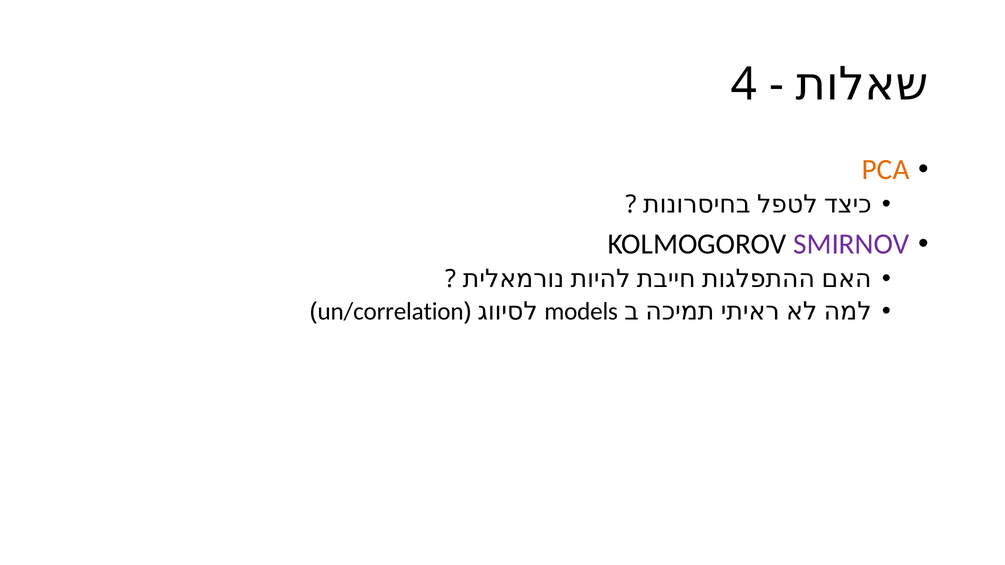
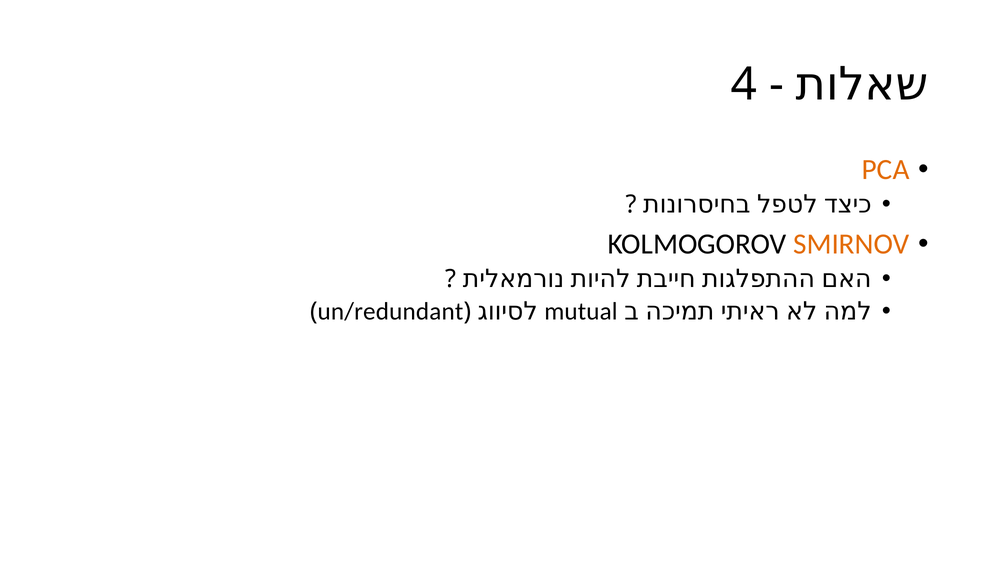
SMIRNOV colour: purple -> orange
un/correlation: un/correlation -> un/redundant
models: models -> mutual
